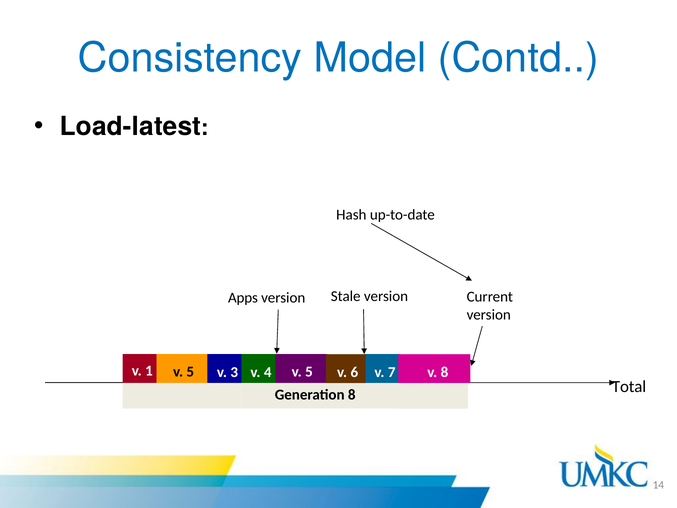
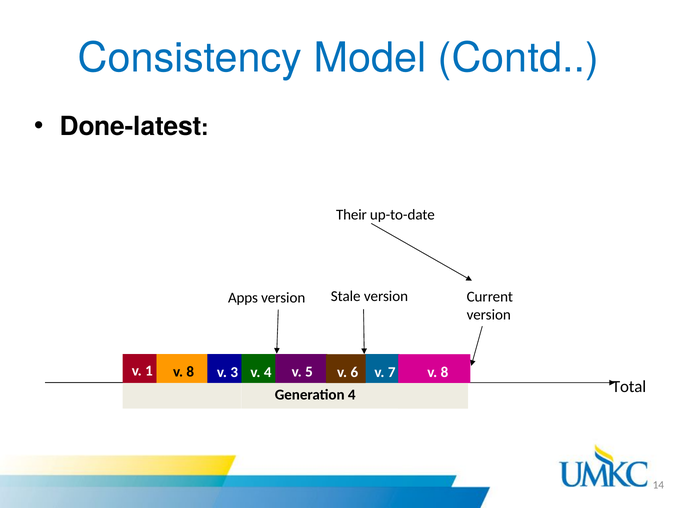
Load-latest: Load-latest -> Done-latest
Hash: Hash -> Their
1 v 5: 5 -> 8
Generation 8: 8 -> 4
